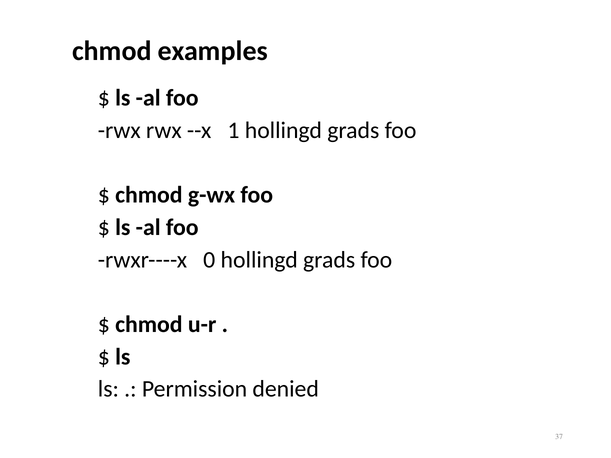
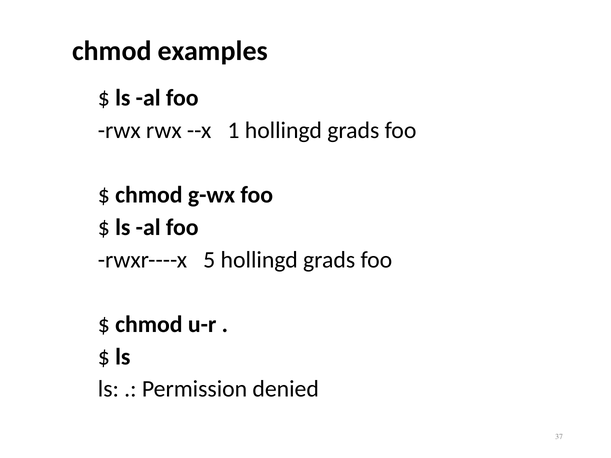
0: 0 -> 5
